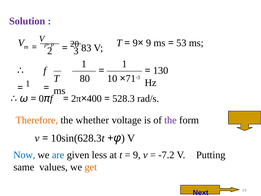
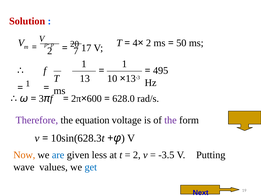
Solution colour: purple -> red
9 at (135, 43): 9 -> 4
9 at (149, 43): 9 -> 2
53: 53 -> 50
83: 83 -> 17
3 at (76, 51): 3 -> 7
130: 130 -> 495
T 80: 80 -> 13
71 at (131, 78): 71 -> 13
0 at (41, 99): 0 -> 3
400: 400 -> 600
528.3: 528.3 -> 628.0
Therefore colour: orange -> purple
whether: whether -> equation
Now colour: blue -> orange
9 at (137, 155): 9 -> 2
-7.2: -7.2 -> -3.5
same: same -> wave
get colour: orange -> blue
